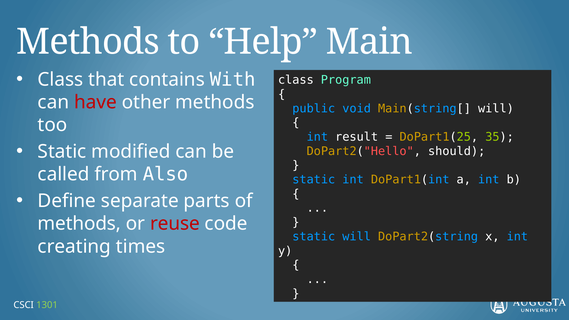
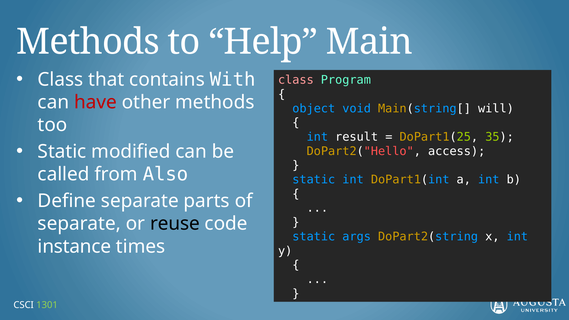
class at (296, 80) colour: white -> pink
public: public -> object
should: should -> access
methods at (79, 224): methods -> separate
reuse colour: red -> black
static will: will -> args
creating: creating -> instance
